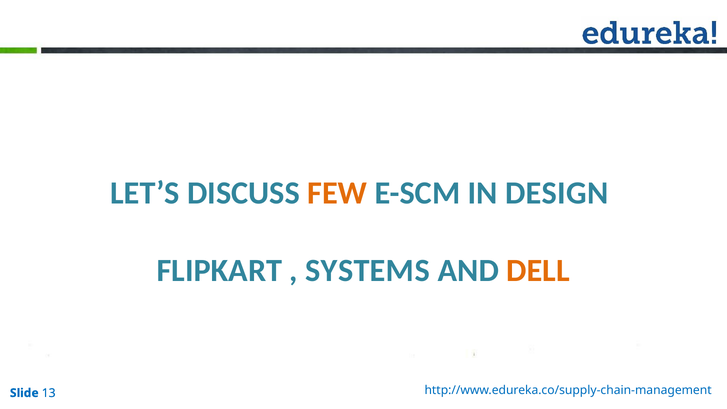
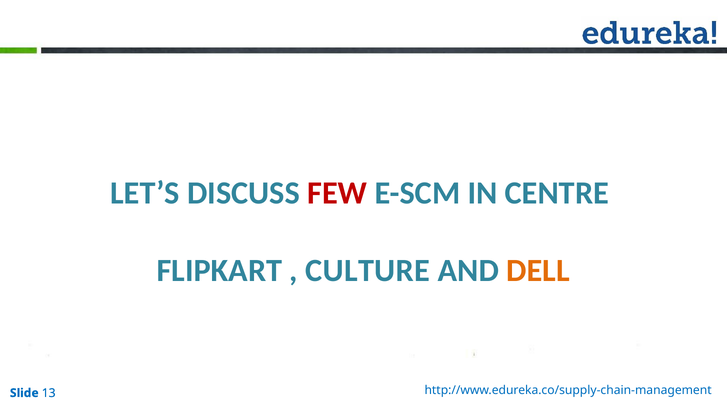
FEW colour: orange -> red
DESIGN: DESIGN -> CENTRE
SYSTEMS: SYSTEMS -> CULTURE
